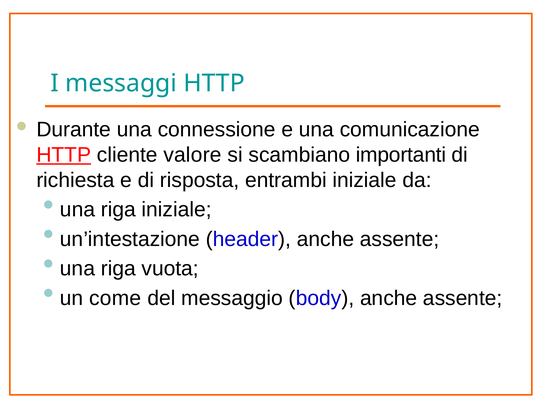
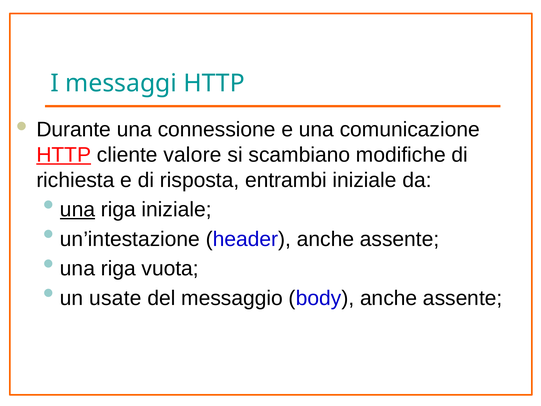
importanti: importanti -> modifiche
una at (78, 210) underline: none -> present
come: come -> usate
